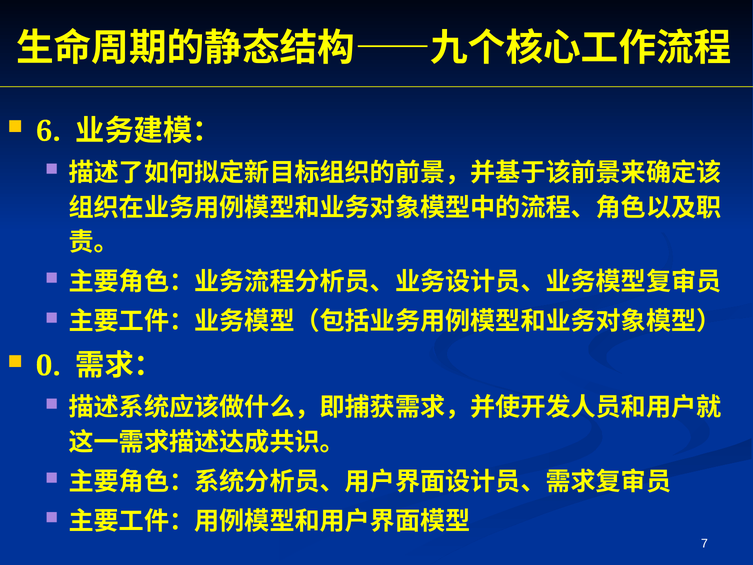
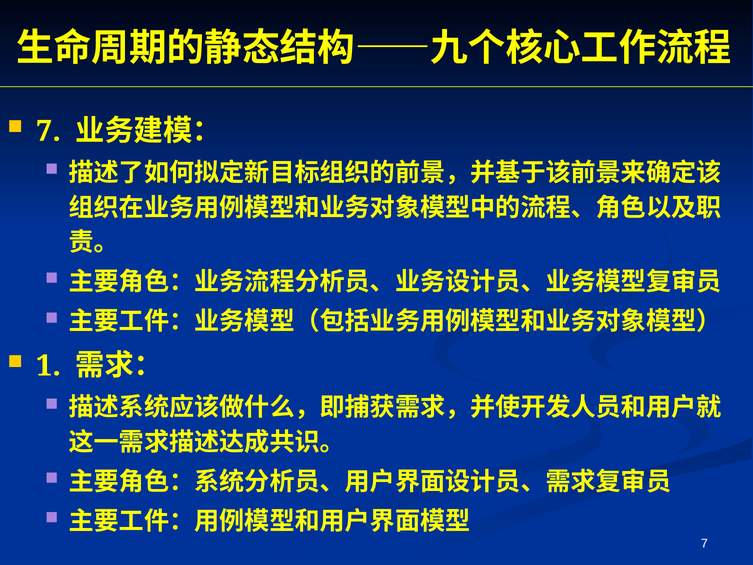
6 at (48, 131): 6 -> 7
0: 0 -> 1
